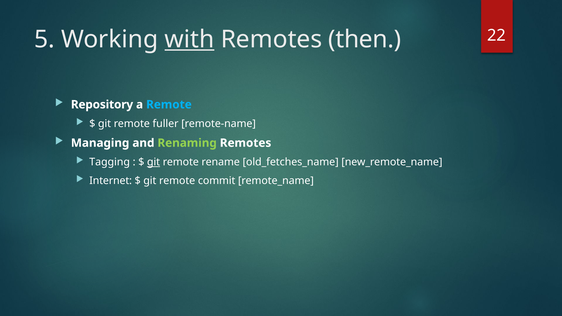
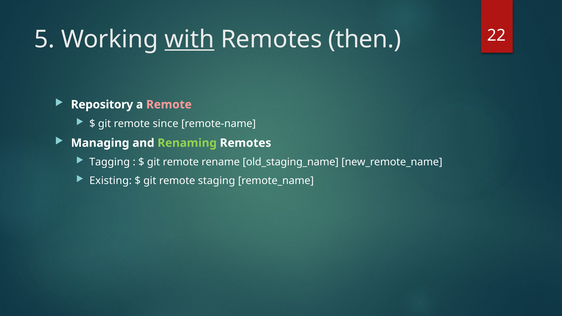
Remote at (169, 105) colour: light blue -> pink
fuller: fuller -> since
git at (154, 162) underline: present -> none
old_fetches_name: old_fetches_name -> old_staging_name
Internet: Internet -> Existing
commit: commit -> staging
